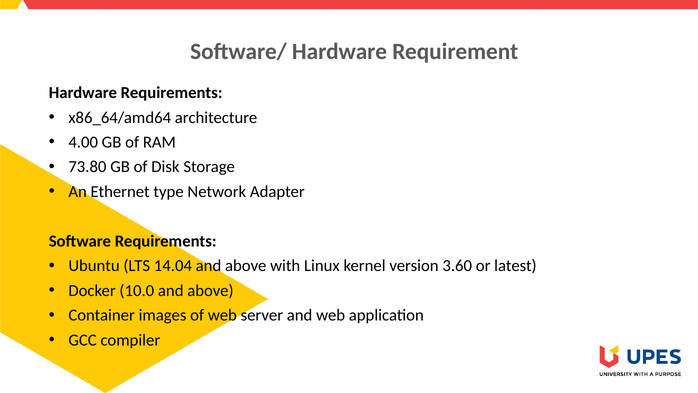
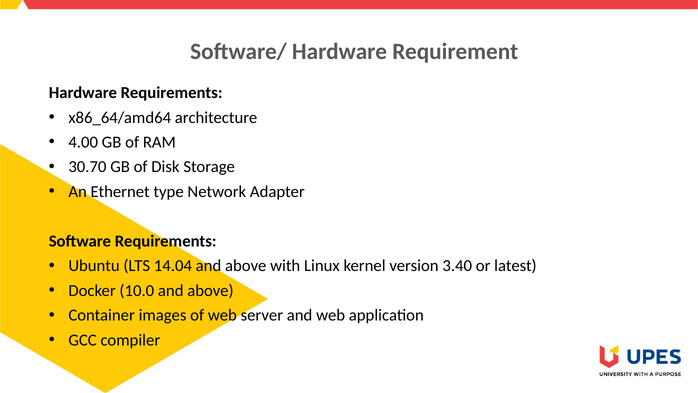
73.80: 73.80 -> 30.70
3.60: 3.60 -> 3.40
